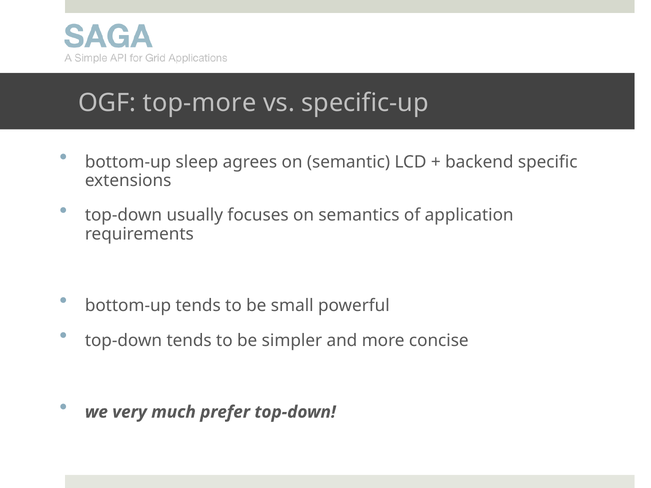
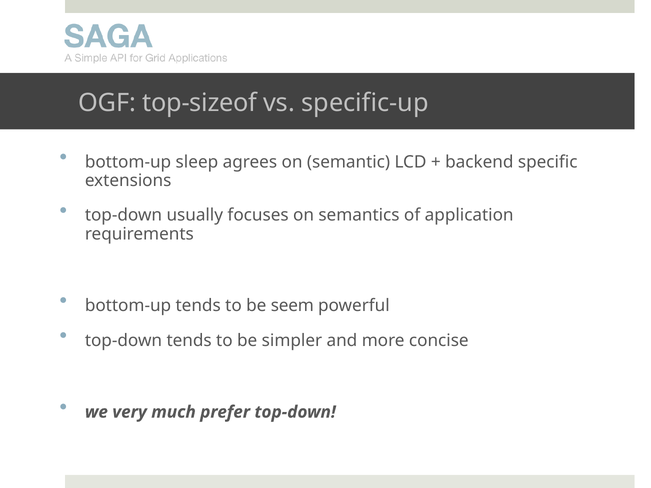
top-more: top-more -> top-sizeof
small: small -> seem
